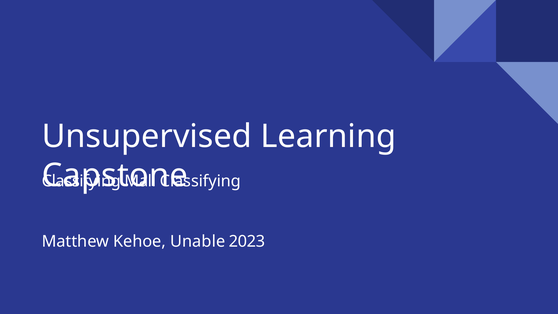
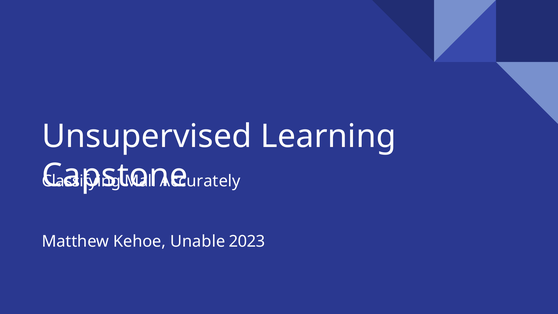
Classifying at (200, 181): Classifying -> Accurately
